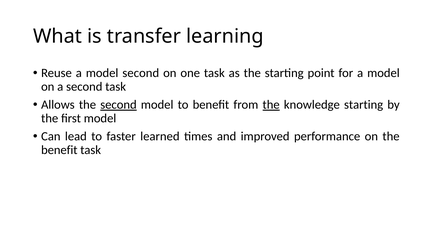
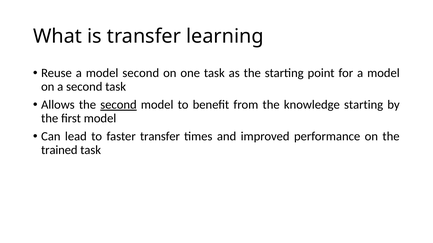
the at (271, 105) underline: present -> none
faster learned: learned -> transfer
benefit at (59, 150): benefit -> trained
